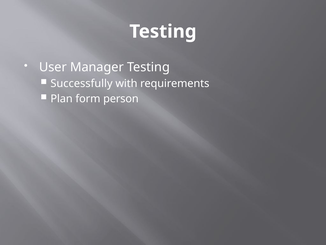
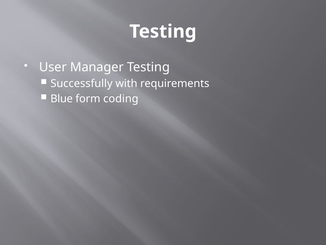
Plan: Plan -> Blue
person: person -> coding
